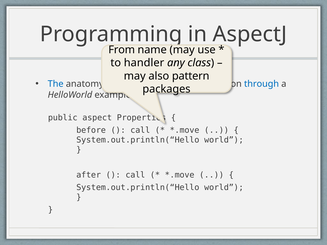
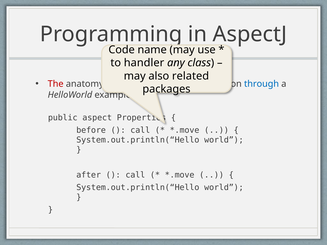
From: From -> Code
pattern: pattern -> related
The colour: blue -> red
